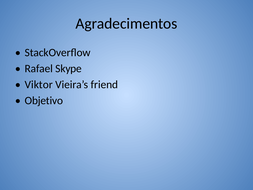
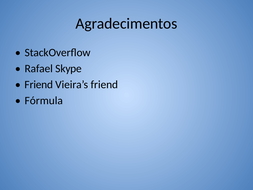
Viktor at (39, 85): Viktor -> Friend
Objetivo: Objetivo -> Fórmula
